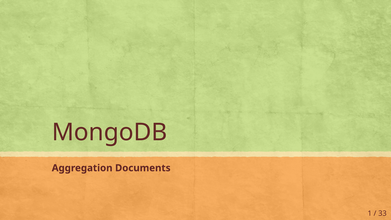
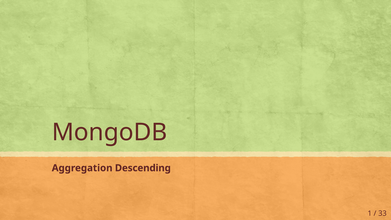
Documents: Documents -> Descending
